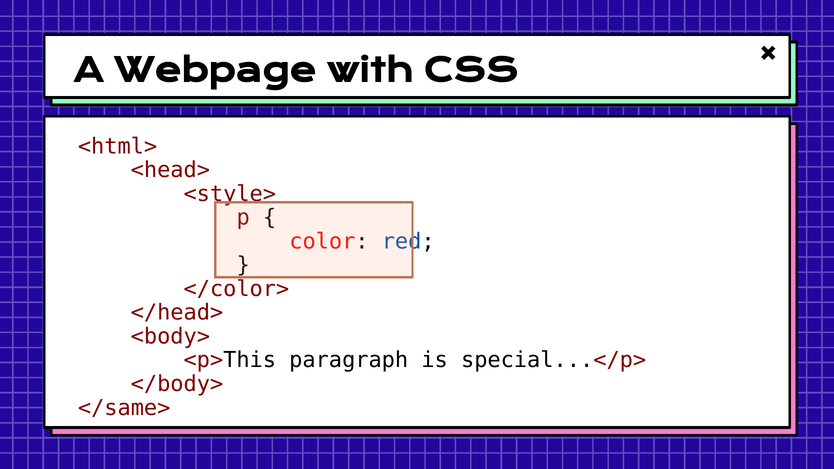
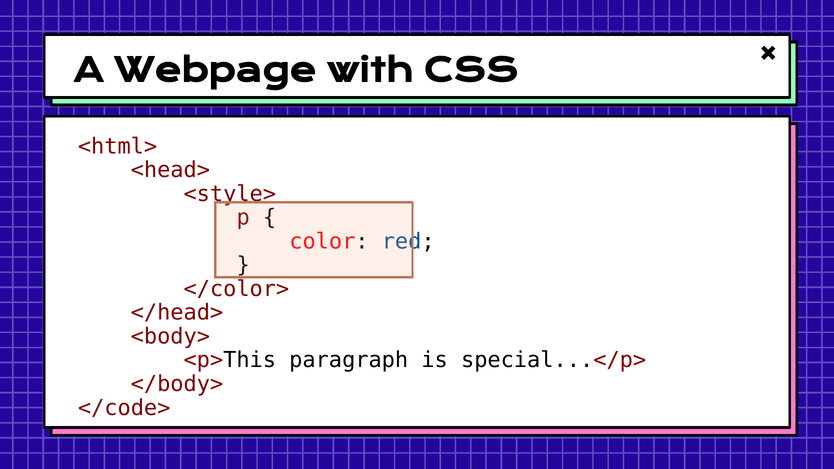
</same>: </same> -> </code>
